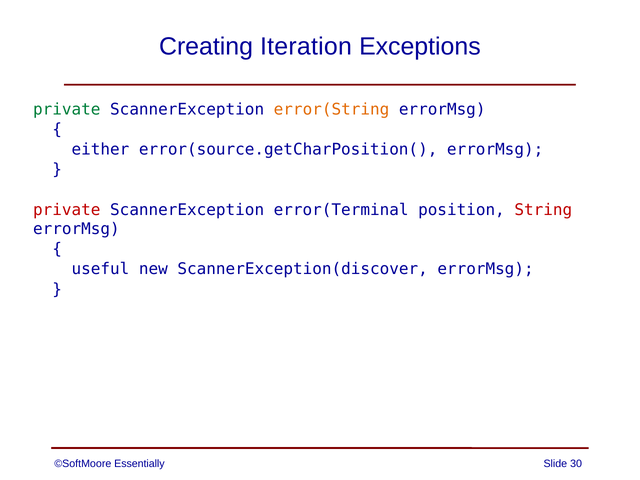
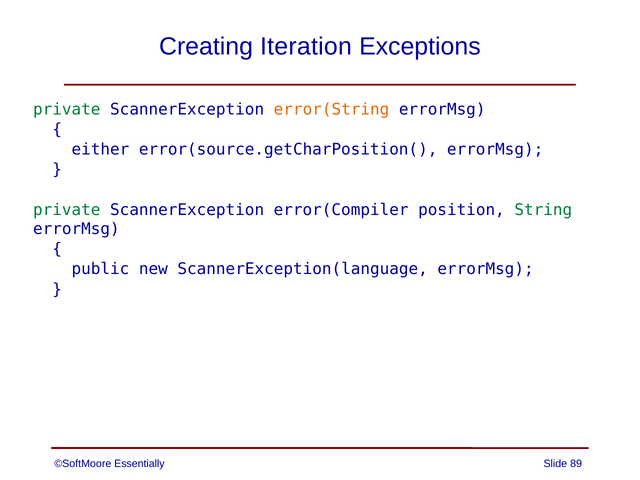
private at (67, 210) colour: red -> green
error(Terminal: error(Terminal -> error(Compiler
String colour: red -> green
useful: useful -> public
ScannerException(discover: ScannerException(discover -> ScannerException(language
30: 30 -> 89
